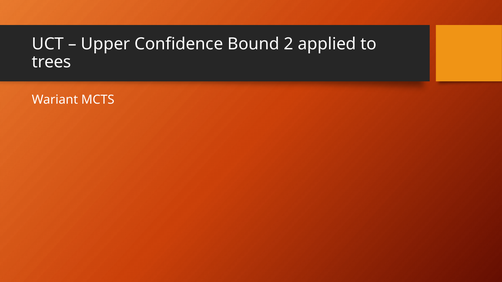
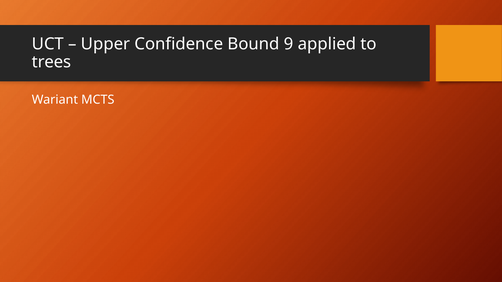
2: 2 -> 9
